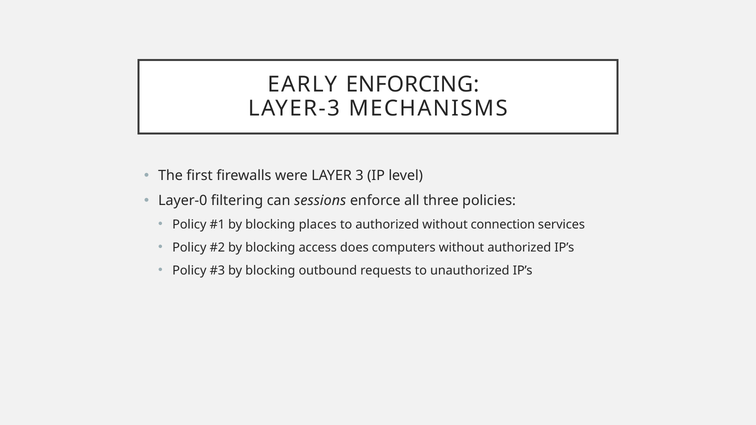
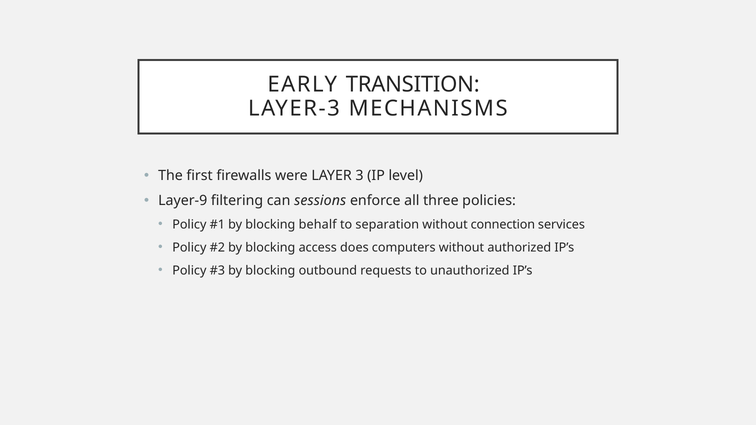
ENFORCING: ENFORCING -> TRANSITION
Layer-0: Layer-0 -> Layer-9
places: places -> behalf
to authorized: authorized -> separation
